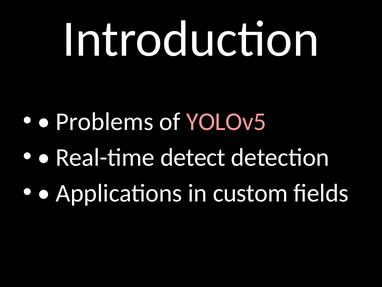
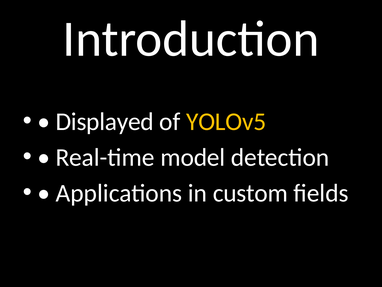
Problems: Problems -> Displayed
YOLOv5 colour: pink -> yellow
detect: detect -> model
